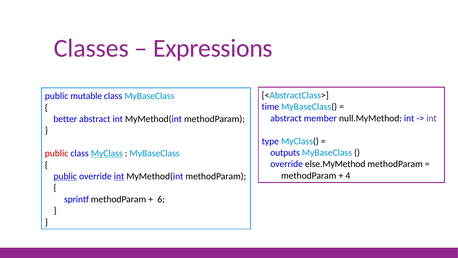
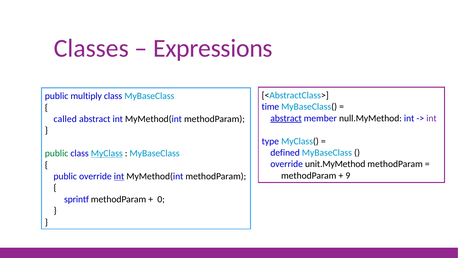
mutable: mutable -> multiply
abstract at (286, 118) underline: none -> present
better: better -> called
outputs: outputs -> defined
public at (57, 153) colour: red -> green
else.MyMethod: else.MyMethod -> unit.MyMethod
4: 4 -> 9
public at (65, 176) underline: present -> none
6: 6 -> 0
